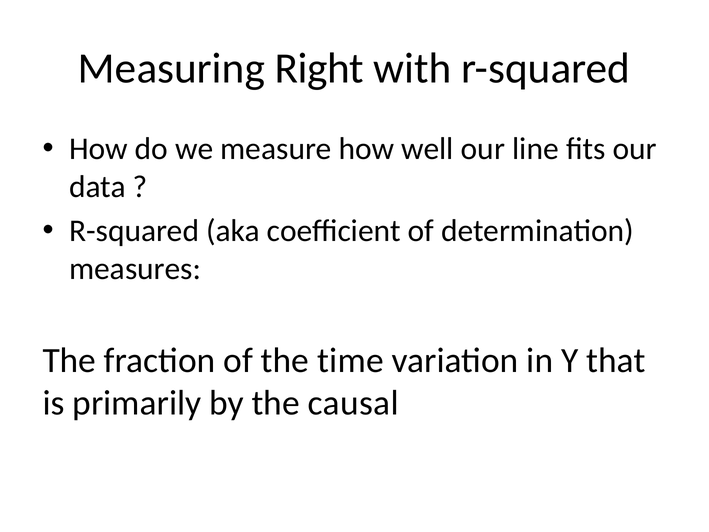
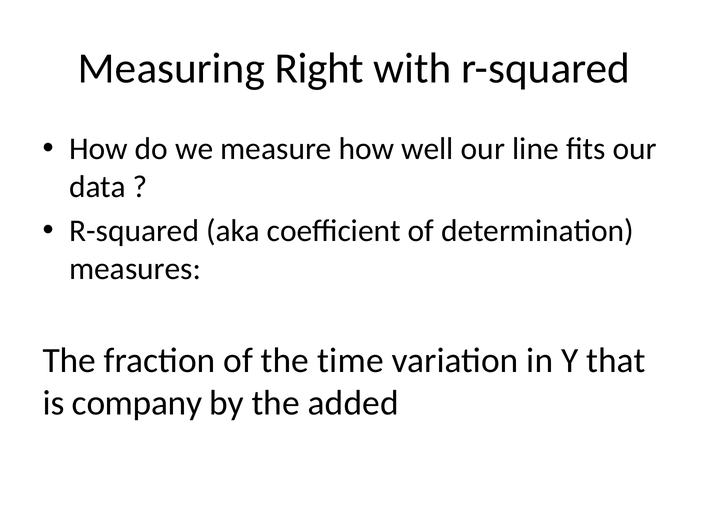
primarily: primarily -> company
causal: causal -> added
